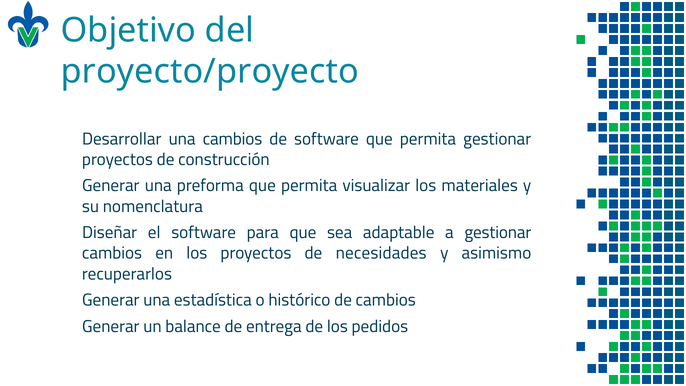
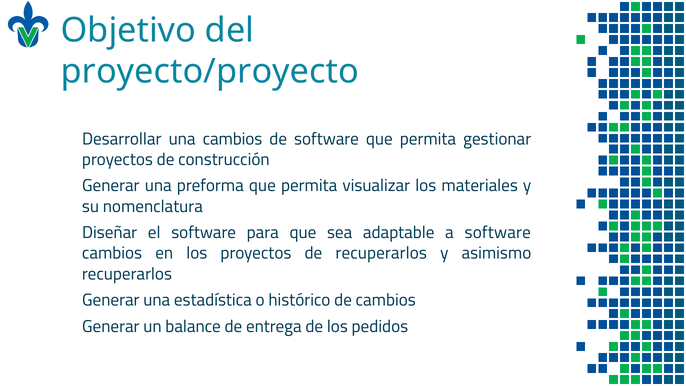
a gestionar: gestionar -> software
de necesidades: necesidades -> recuperarlos
